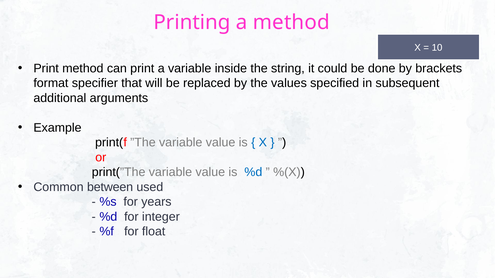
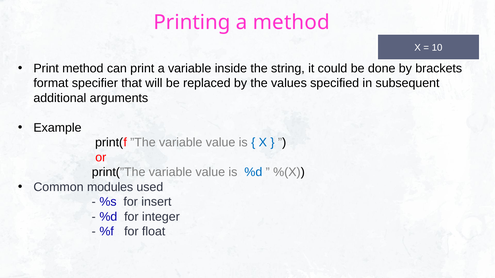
between: between -> modules
years: years -> insert
